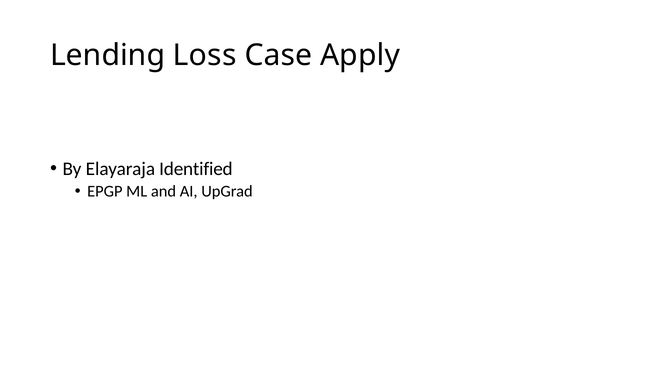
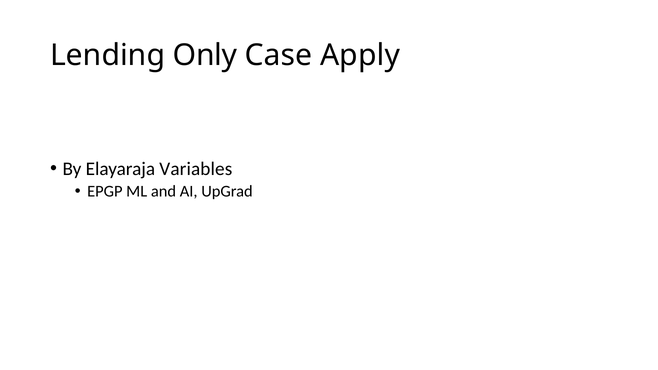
Loss: Loss -> Only
Identified: Identified -> Variables
